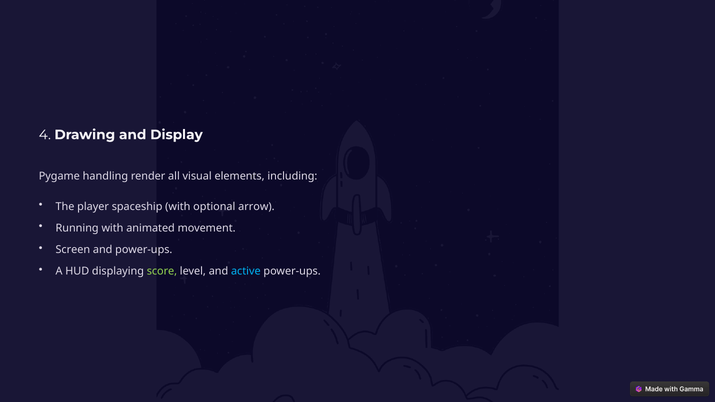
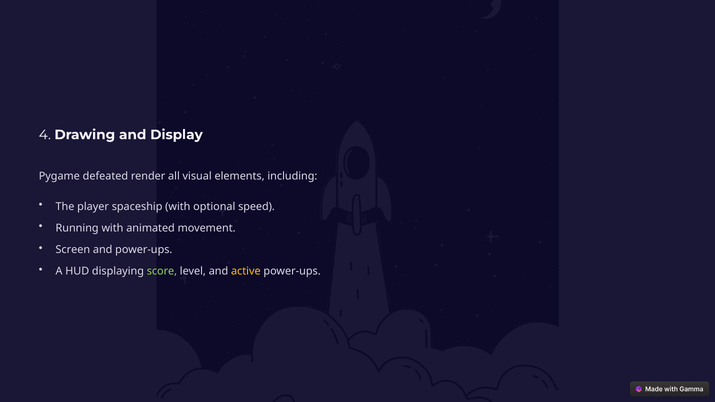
handling: handling -> defeated
arrow: arrow -> speed
active colour: light blue -> yellow
